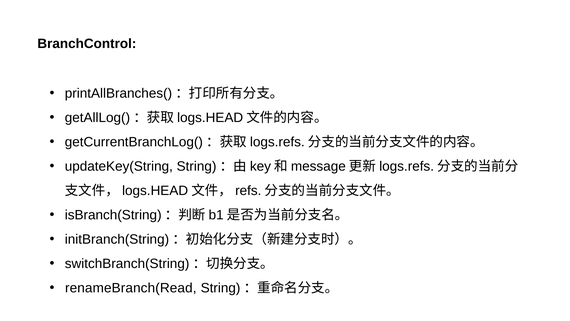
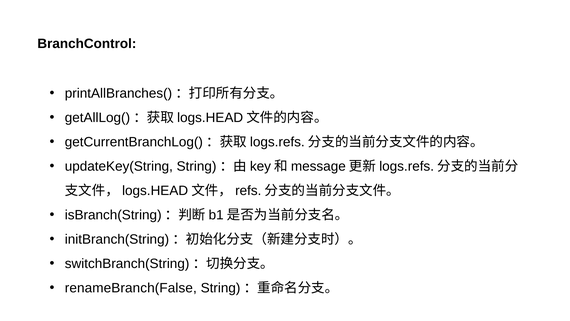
renameBranch(Read: renameBranch(Read -> renameBranch(False
